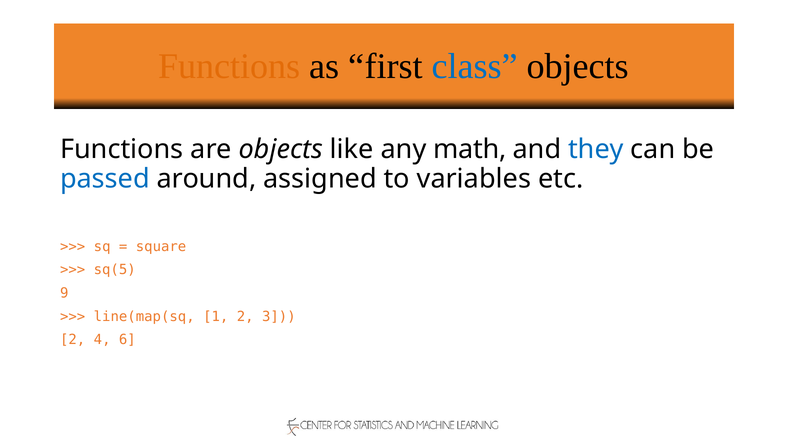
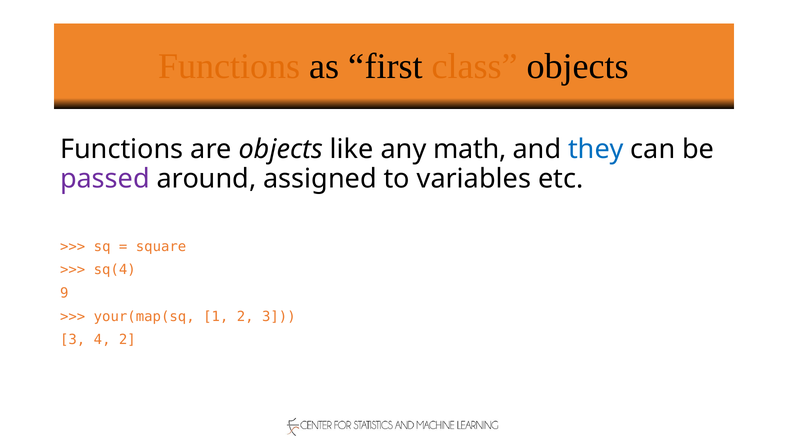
class colour: blue -> orange
passed colour: blue -> purple
sq(5: sq(5 -> sq(4
line(map(sq: line(map(sq -> your(map(sq
2 at (73, 340): 2 -> 3
4 6: 6 -> 2
